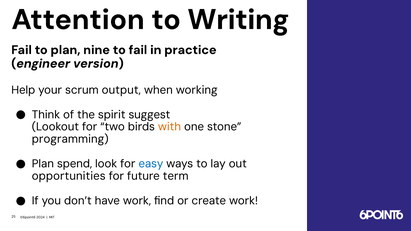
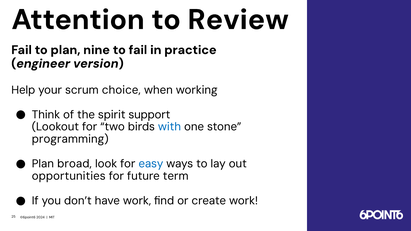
Writing: Writing -> Review
output: output -> choice
suggest: suggest -> support
with colour: orange -> blue
spend: spend -> broad
